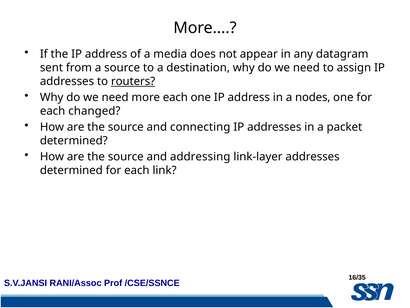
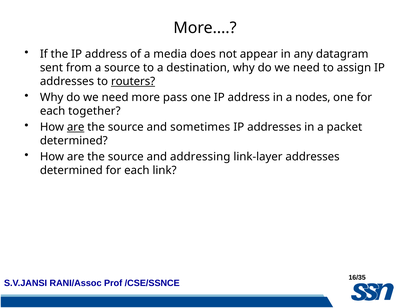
more each: each -> pass
changed: changed -> together
are at (76, 127) underline: none -> present
connecting: connecting -> sometimes
